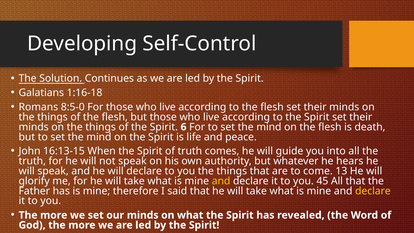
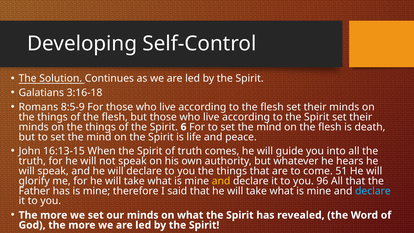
1:16-18: 1:16-18 -> 3:16-18
8:5-0: 8:5-0 -> 8:5-9
13: 13 -> 51
45: 45 -> 96
declare at (373, 191) colour: yellow -> light blue
